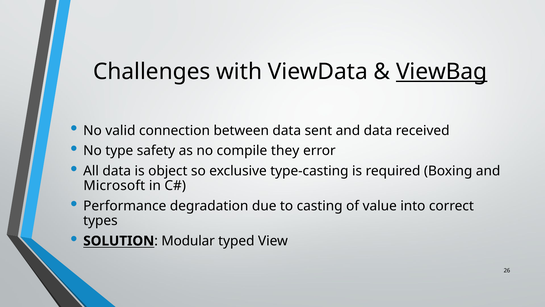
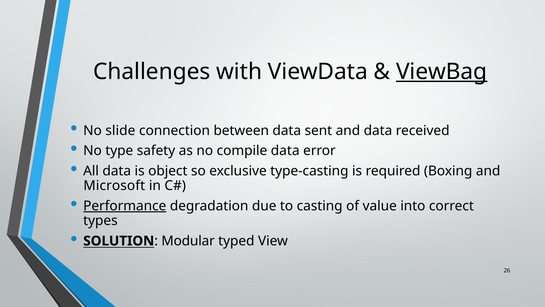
valid: valid -> slide
compile they: they -> data
Performance underline: none -> present
